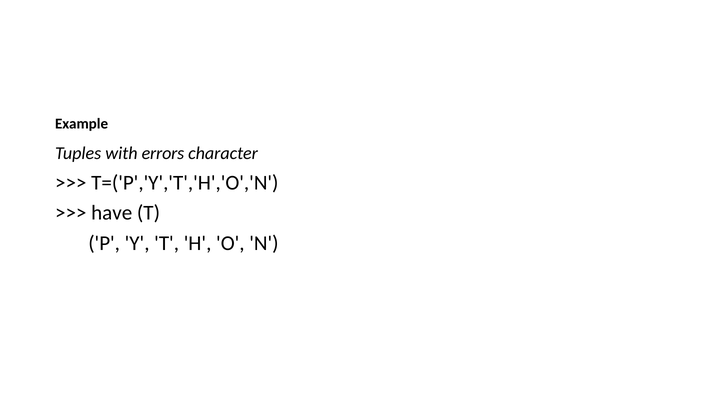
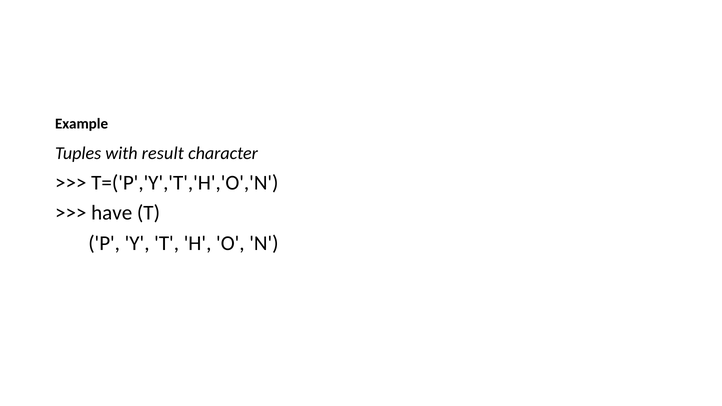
errors: errors -> result
